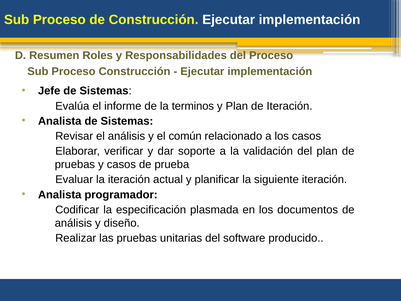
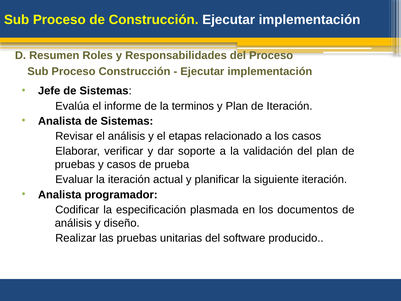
común: común -> etapas
